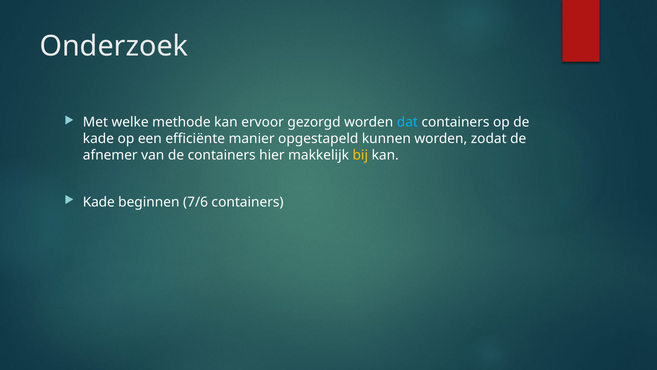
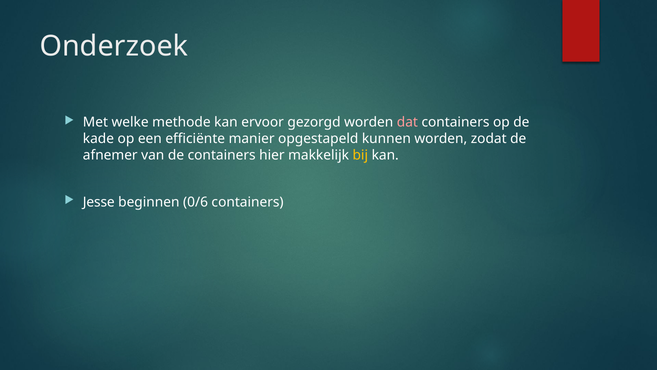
dat colour: light blue -> pink
Kade at (99, 202): Kade -> Jesse
7/6: 7/6 -> 0/6
